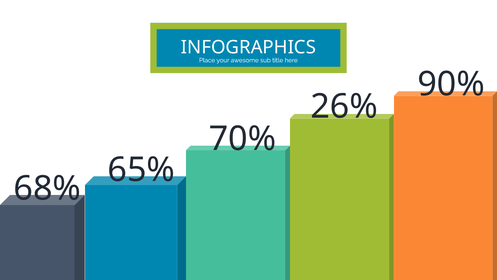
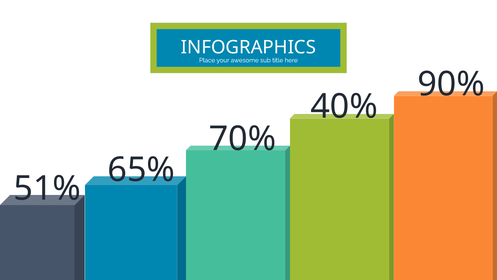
26%: 26% -> 40%
68%: 68% -> 51%
